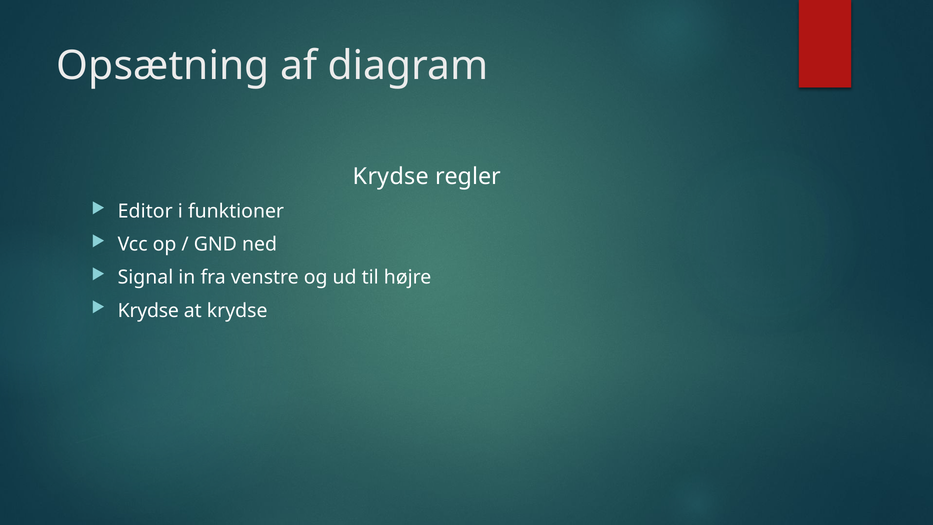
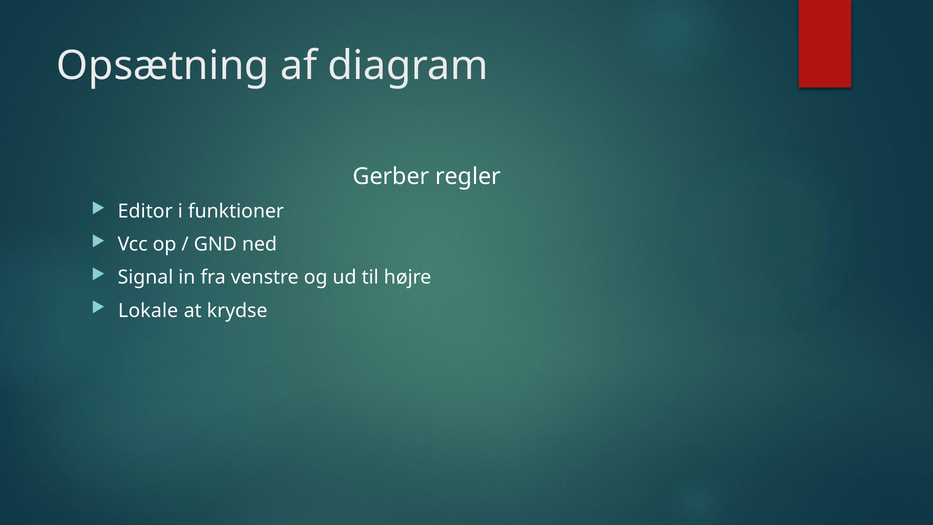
Krydse at (391, 176): Krydse -> Gerber
Krydse at (148, 311): Krydse -> Lokale
